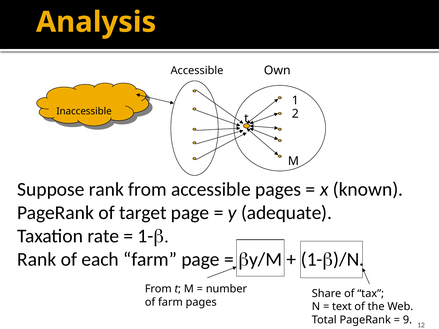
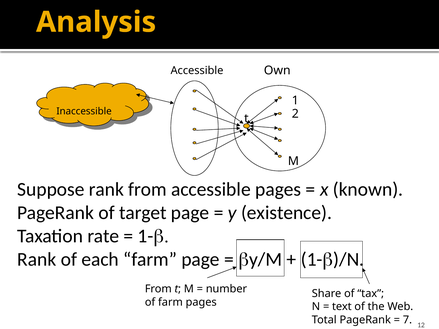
adequate: adequate -> existence
9: 9 -> 7
